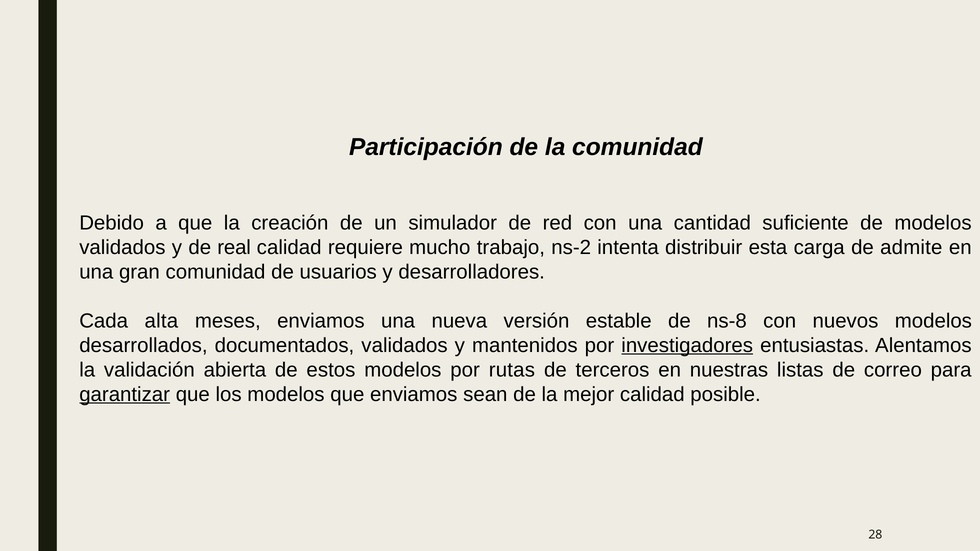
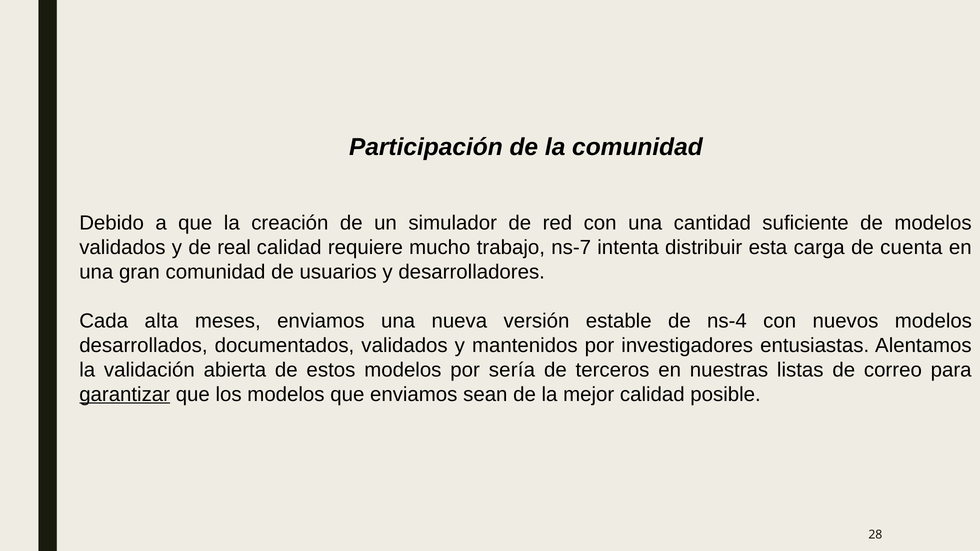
ns-2: ns-2 -> ns-7
admite: admite -> cuenta
ns-8: ns-8 -> ns-4
investigadores underline: present -> none
rutas: rutas -> sería
